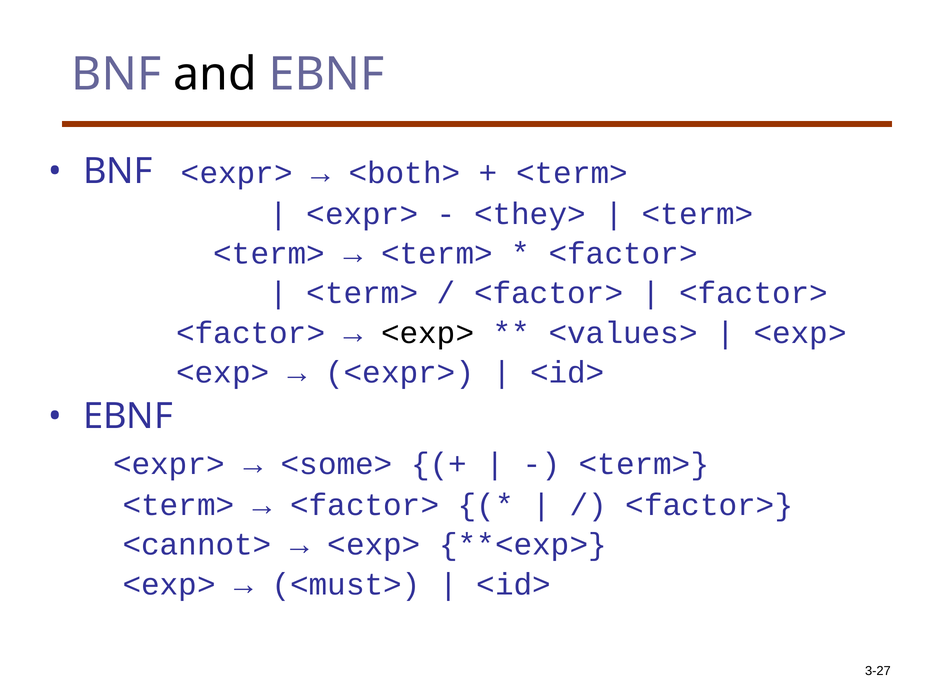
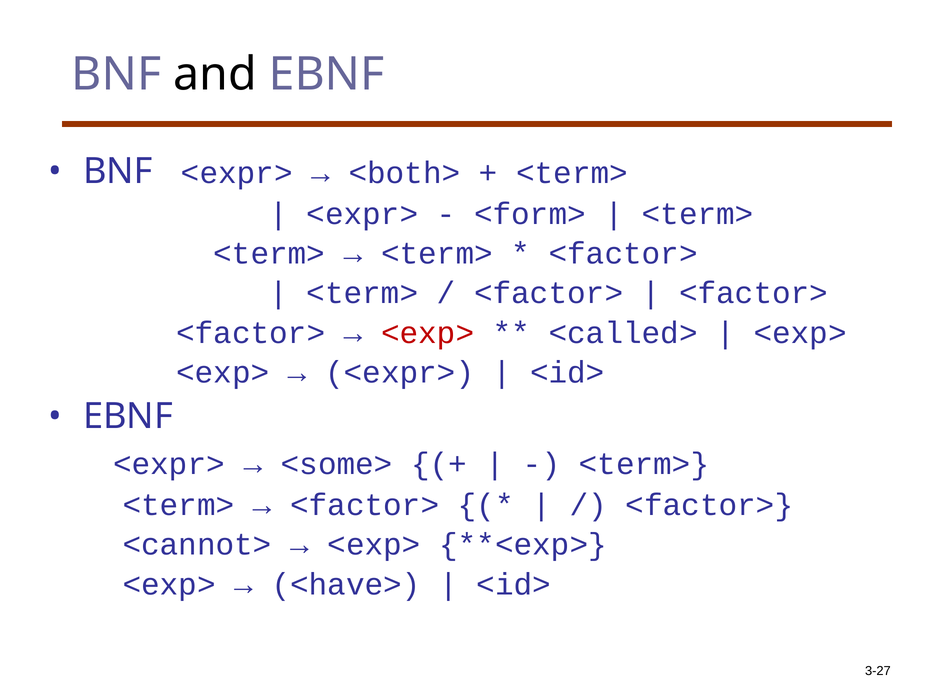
<they>: <they> -> <form>
<exp> at (428, 333) colour: black -> red
<values>: <values> -> <called>
<must>: <must> -> <have>
